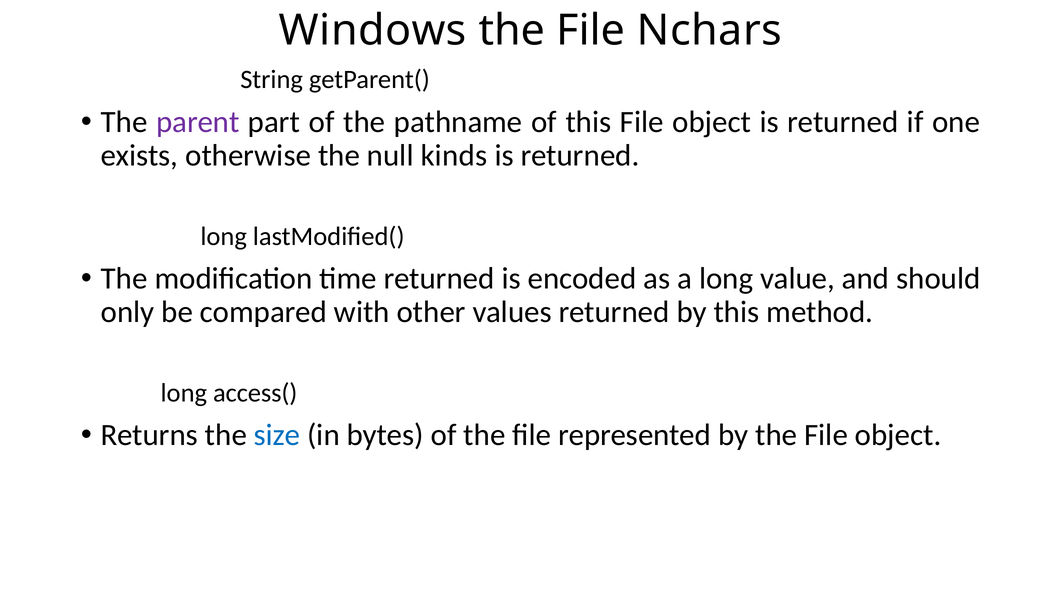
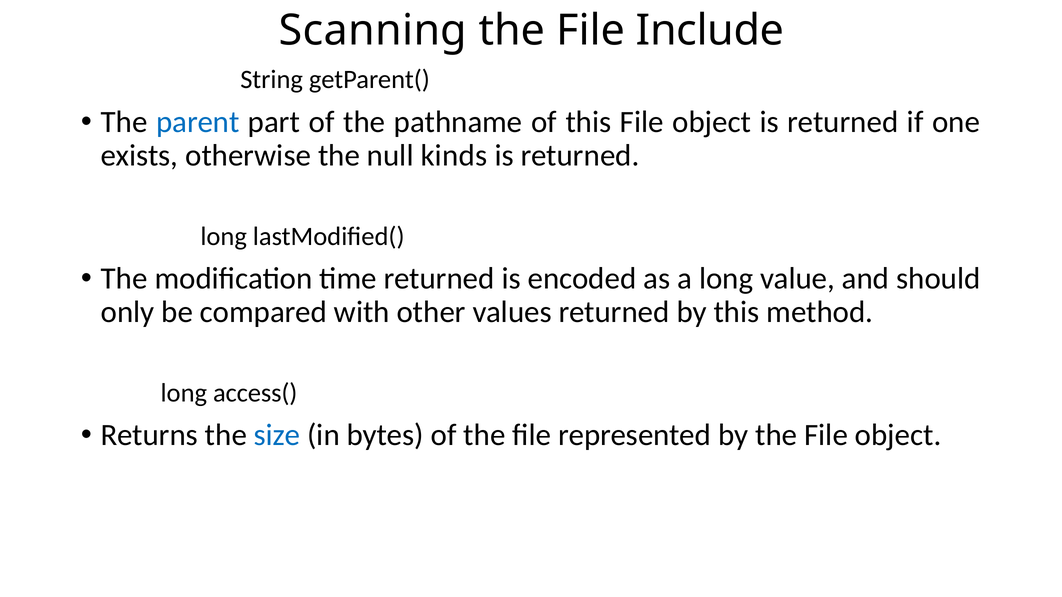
Windows: Windows -> Scanning
Nchars: Nchars -> Include
parent colour: purple -> blue
